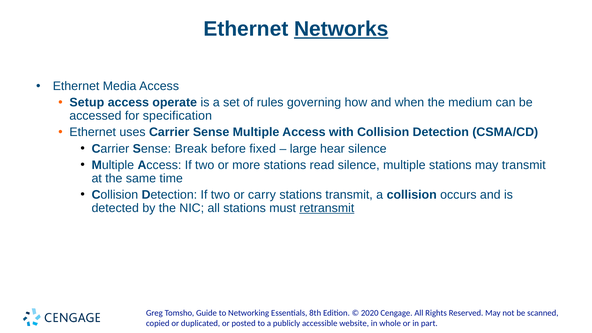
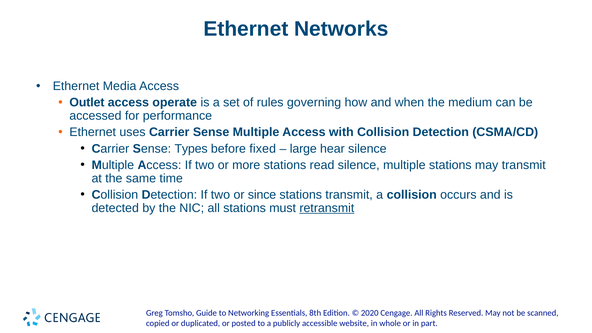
Networks underline: present -> none
Setup: Setup -> Outlet
specification: specification -> performance
Break: Break -> Types
carry: carry -> since
